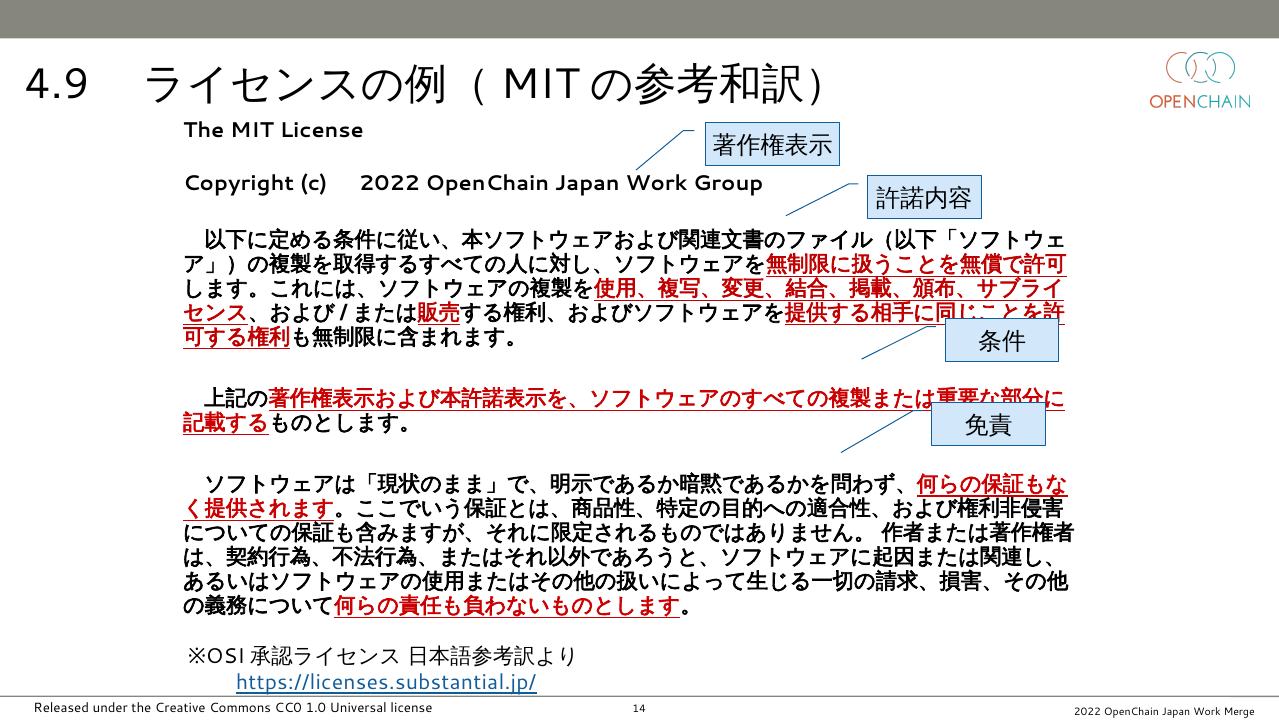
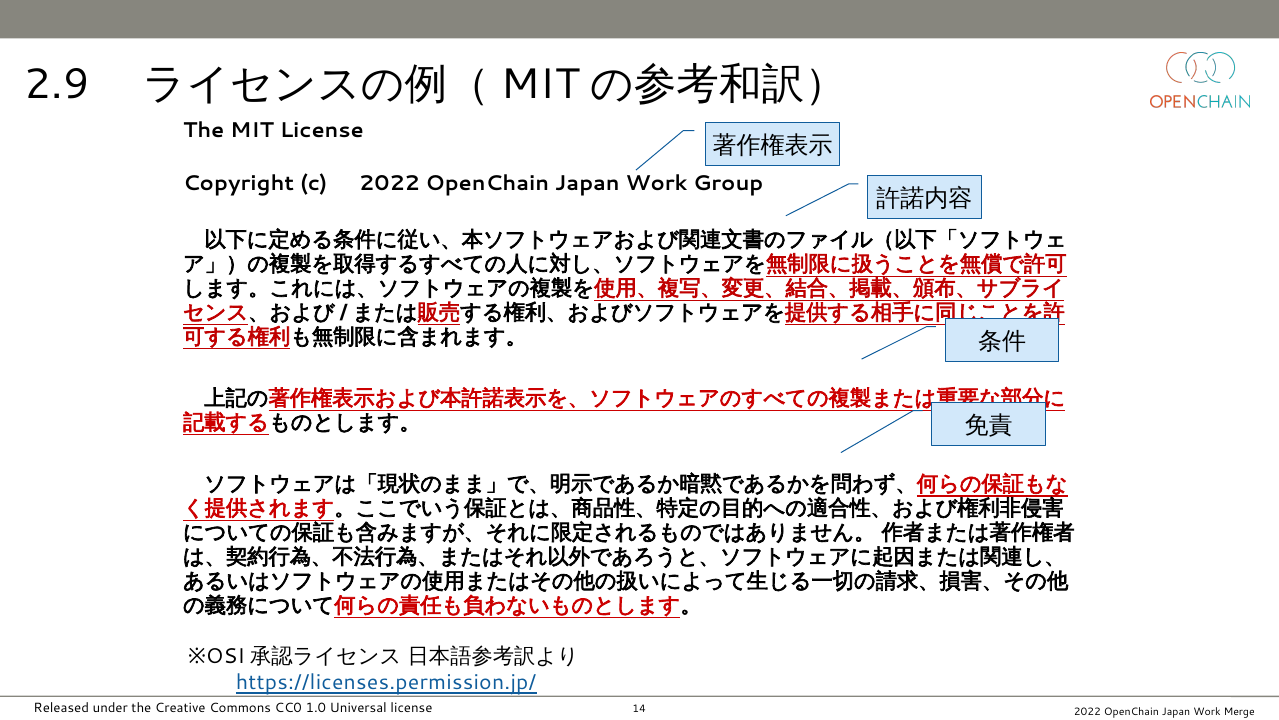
4.9: 4.9 -> 2.9
https://licenses.substantial.jp/: https://licenses.substantial.jp/ -> https://licenses.permission.jp/
